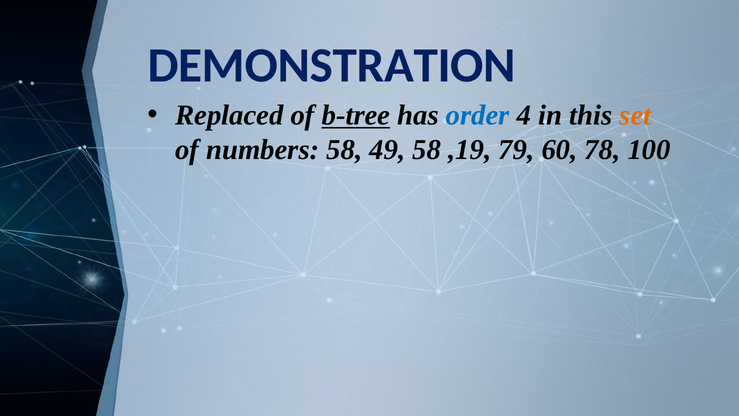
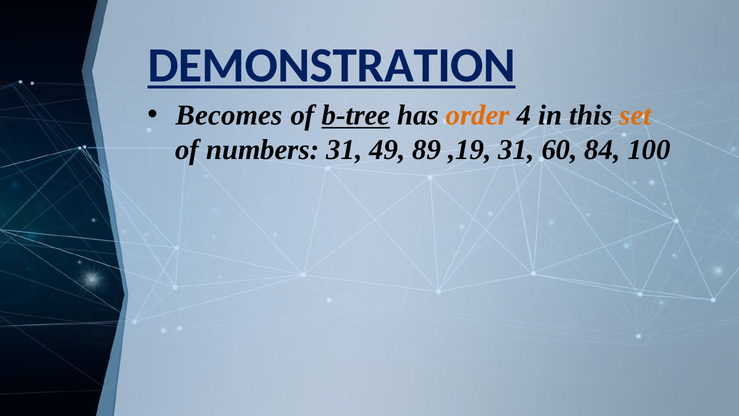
DEMONSTRATION underline: none -> present
Replaced: Replaced -> Becomes
order colour: blue -> orange
numbers 58: 58 -> 31
49 58: 58 -> 89
,19 79: 79 -> 31
78: 78 -> 84
